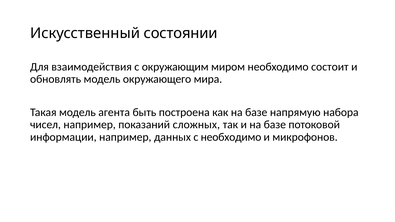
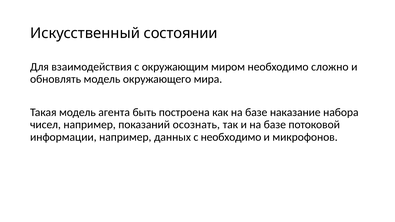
состоит: состоит -> сложно
напрямую: напрямую -> наказание
сложных: сложных -> осознать
